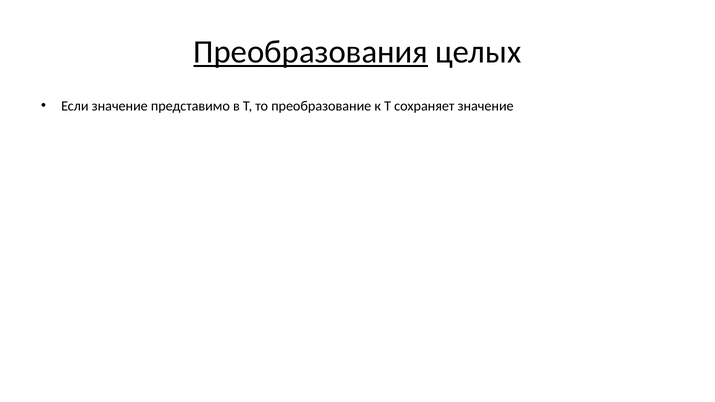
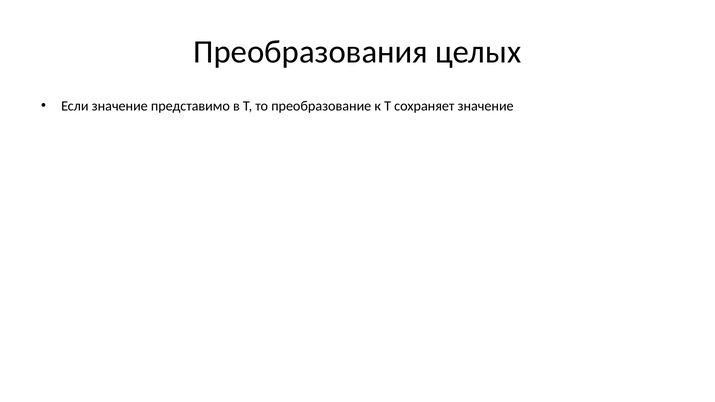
Преобразования at (311, 52) underline: present -> none
